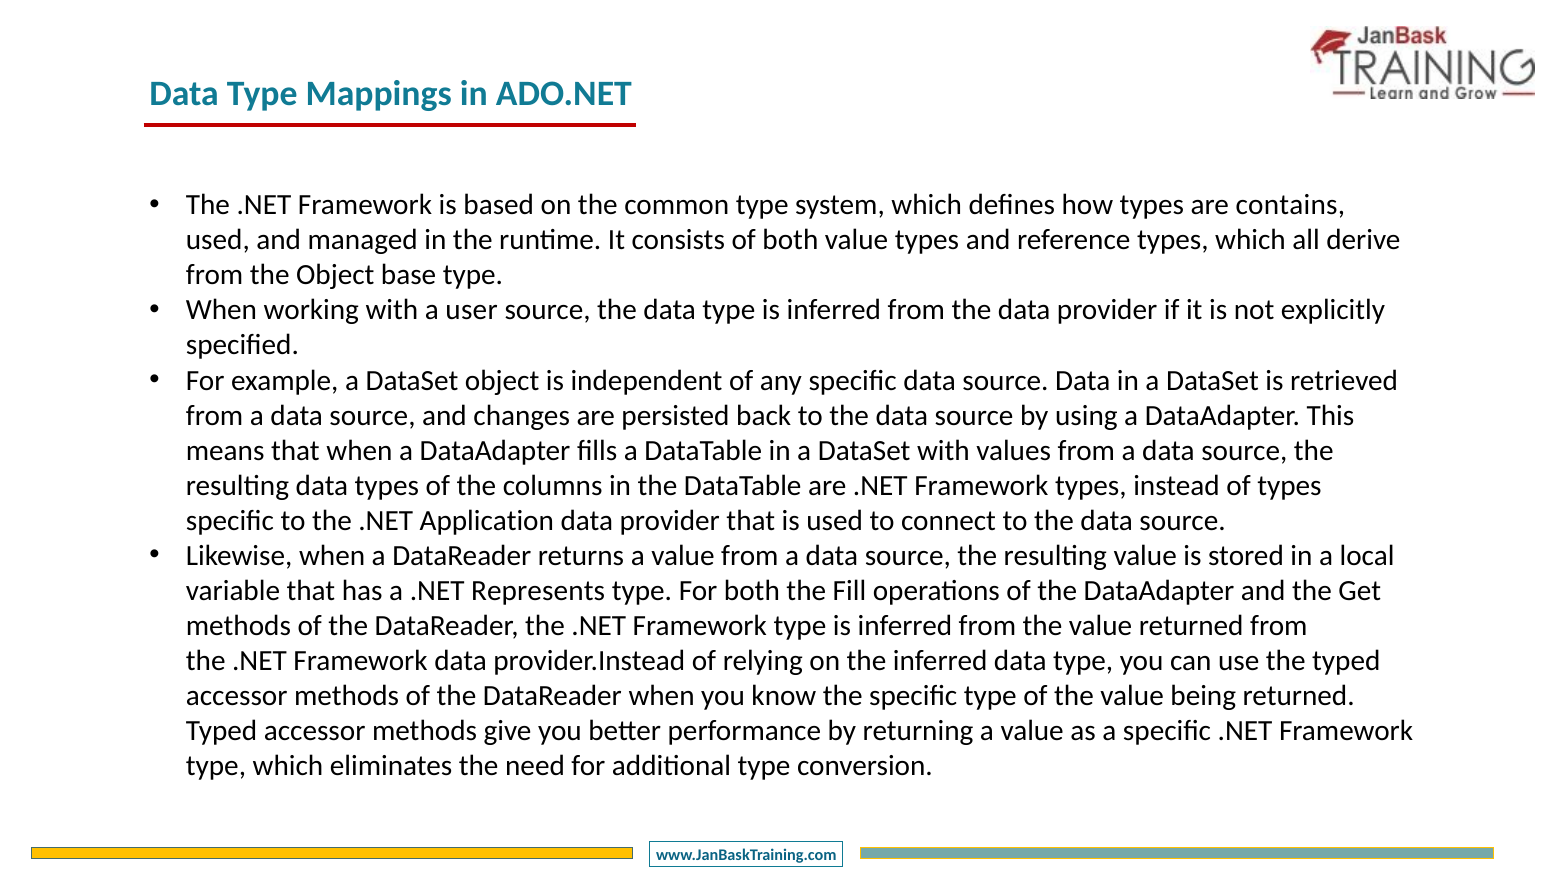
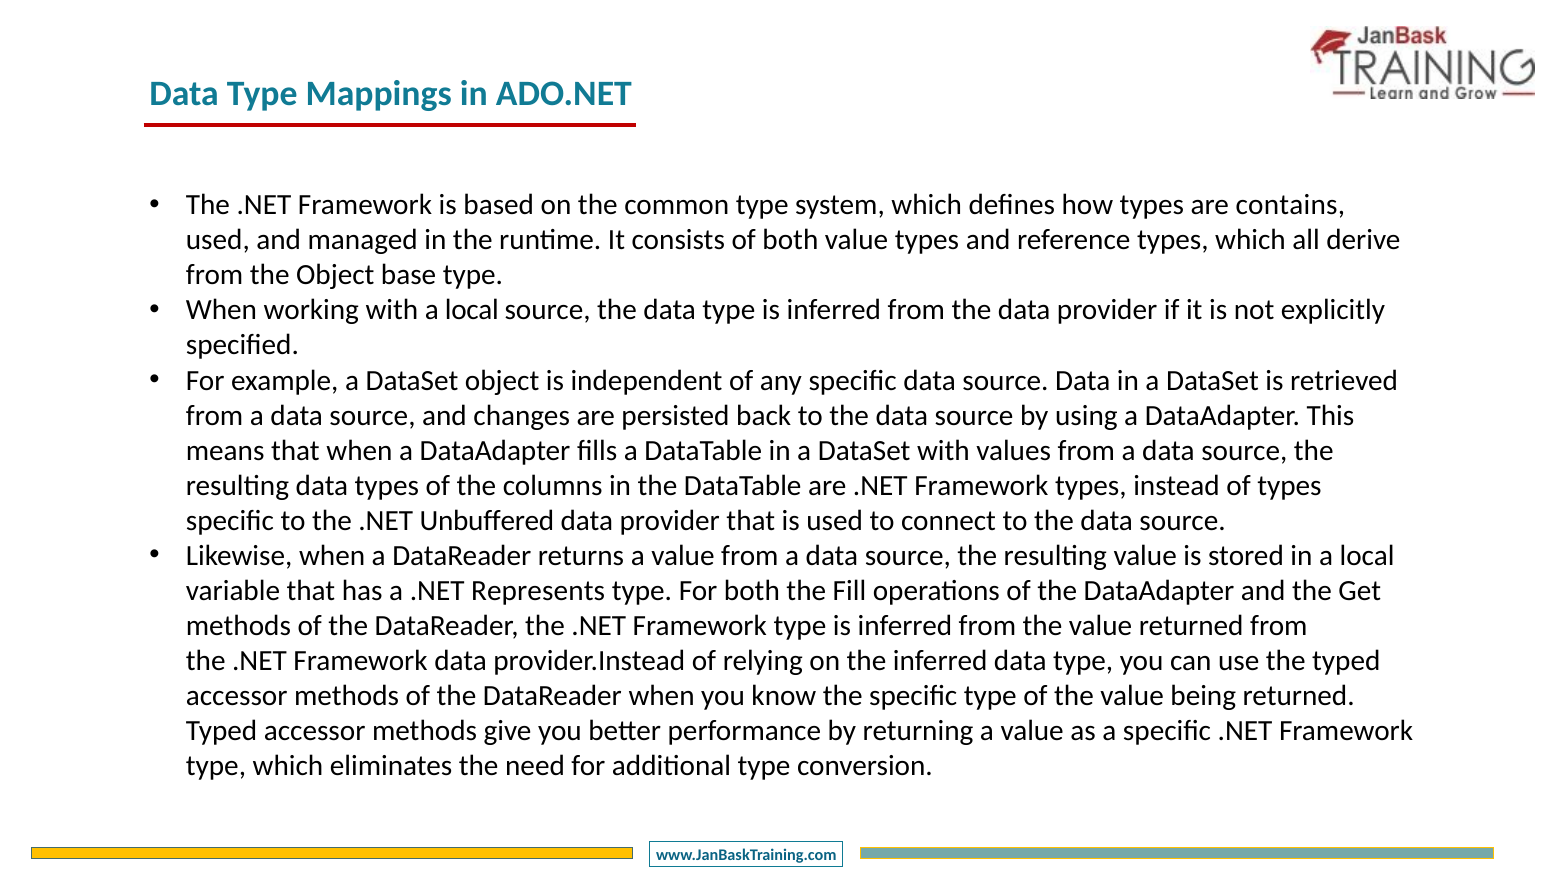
with a user: user -> local
Application: Application -> Unbuffered
